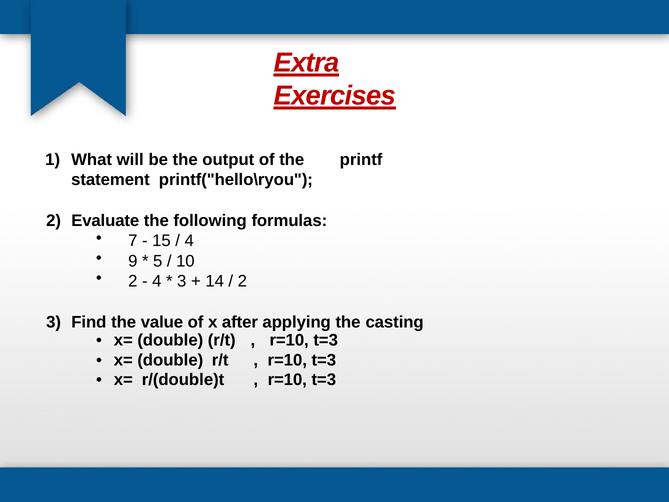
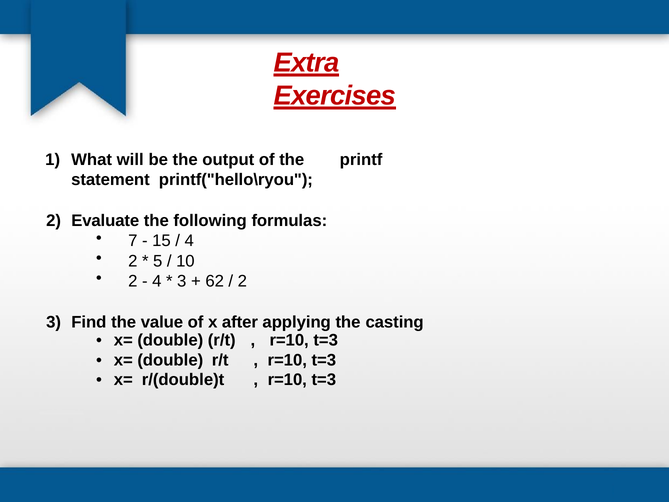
9 at (133, 261): 9 -> 2
14: 14 -> 62
